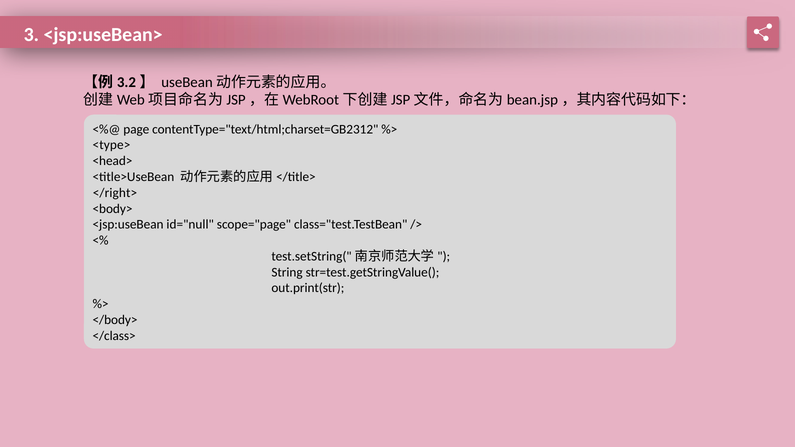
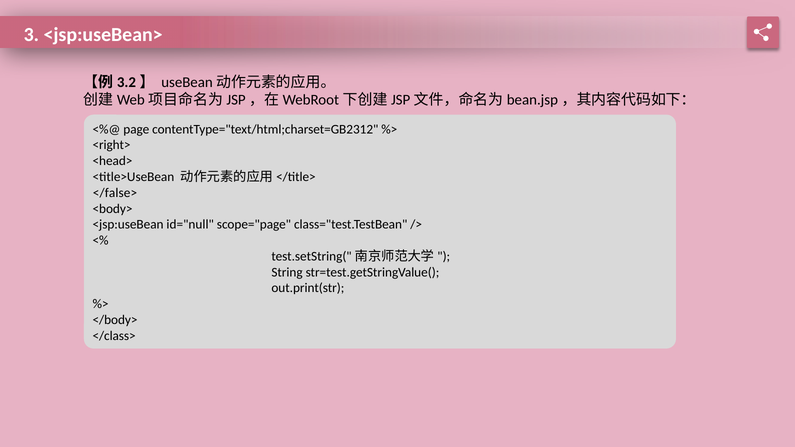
<type>: <type> -> <right>
</right>: </right> -> </false>
